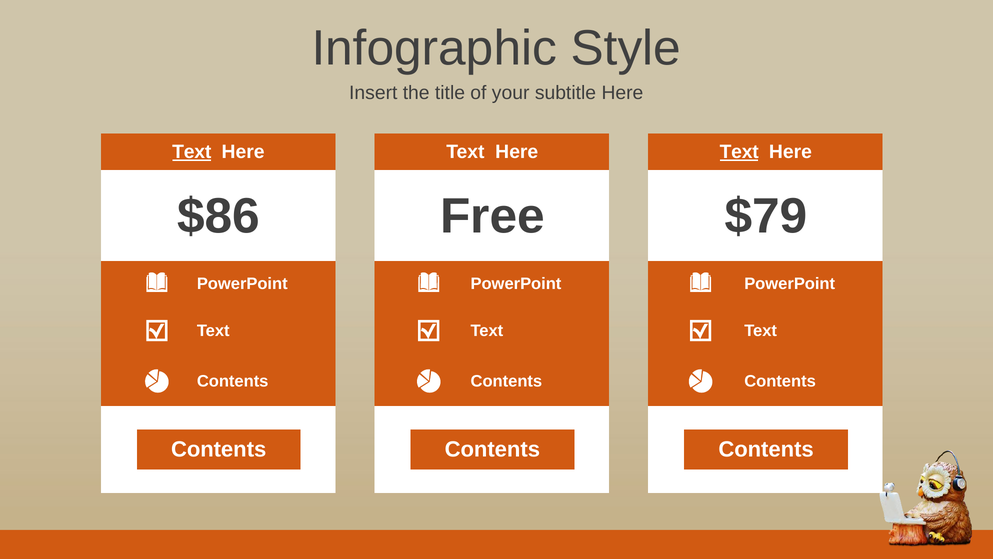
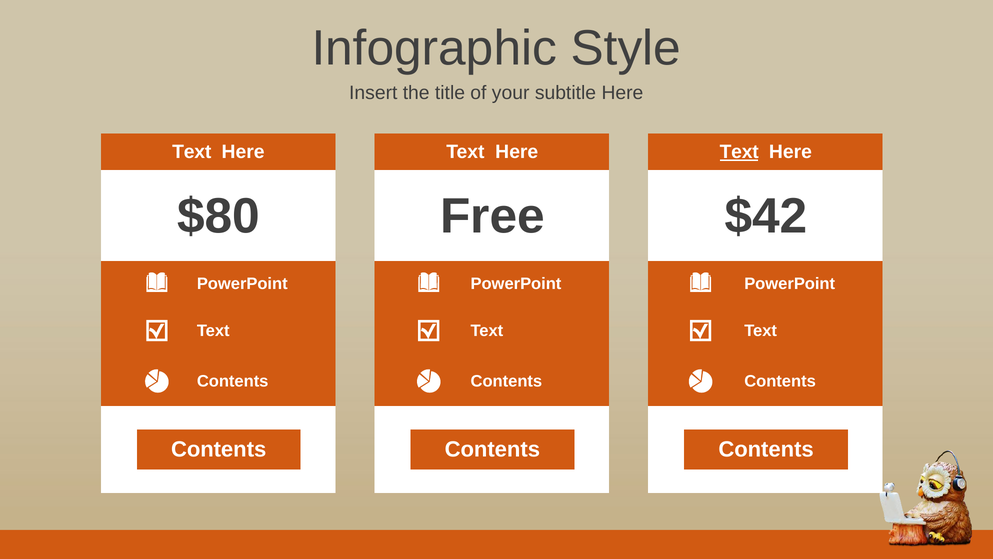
Text at (192, 152) underline: present -> none
$86: $86 -> $80
$79: $79 -> $42
